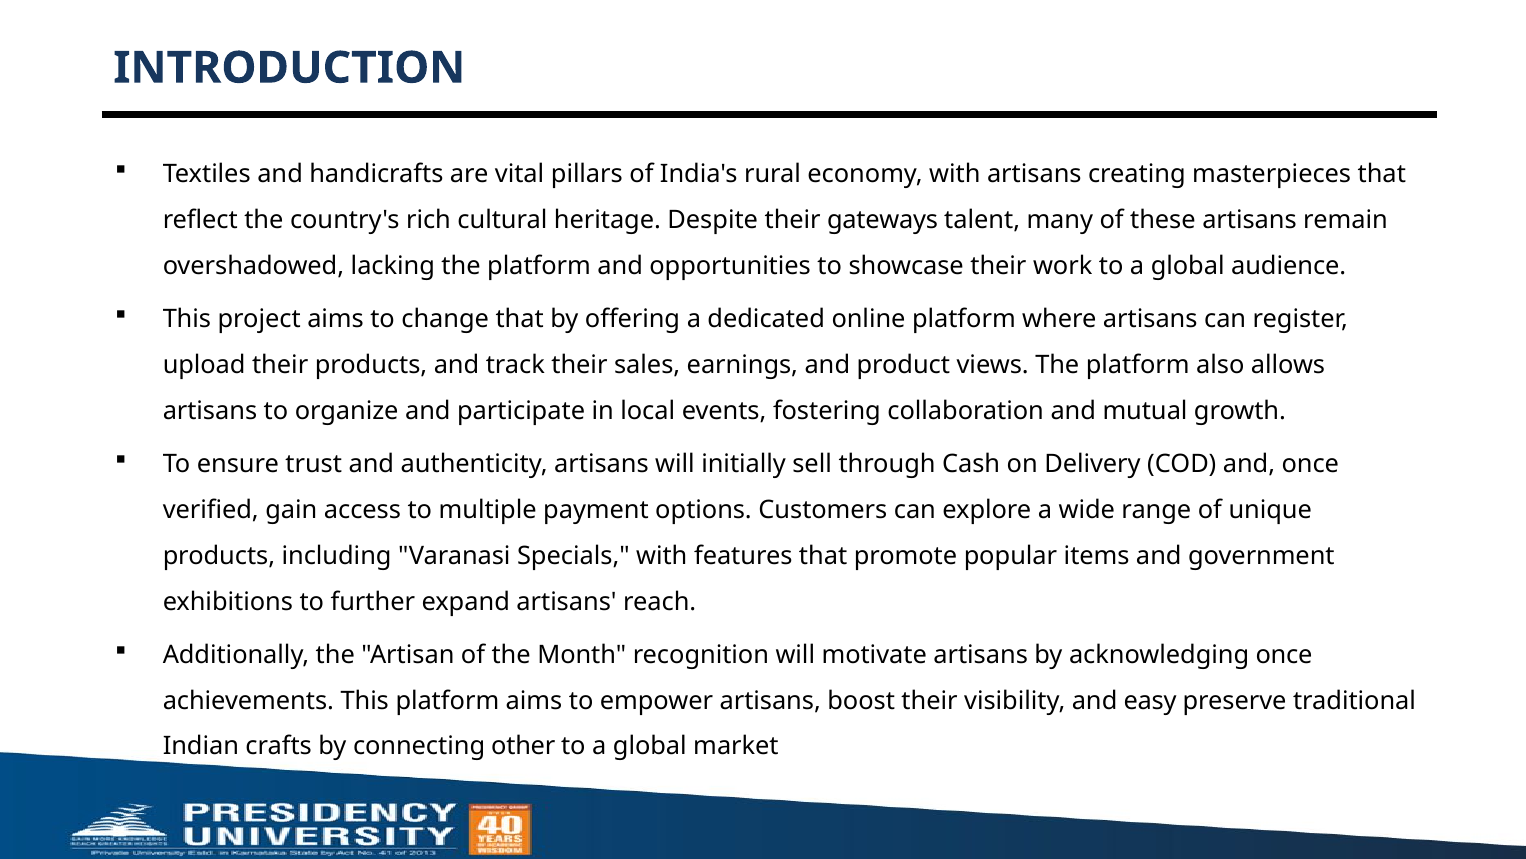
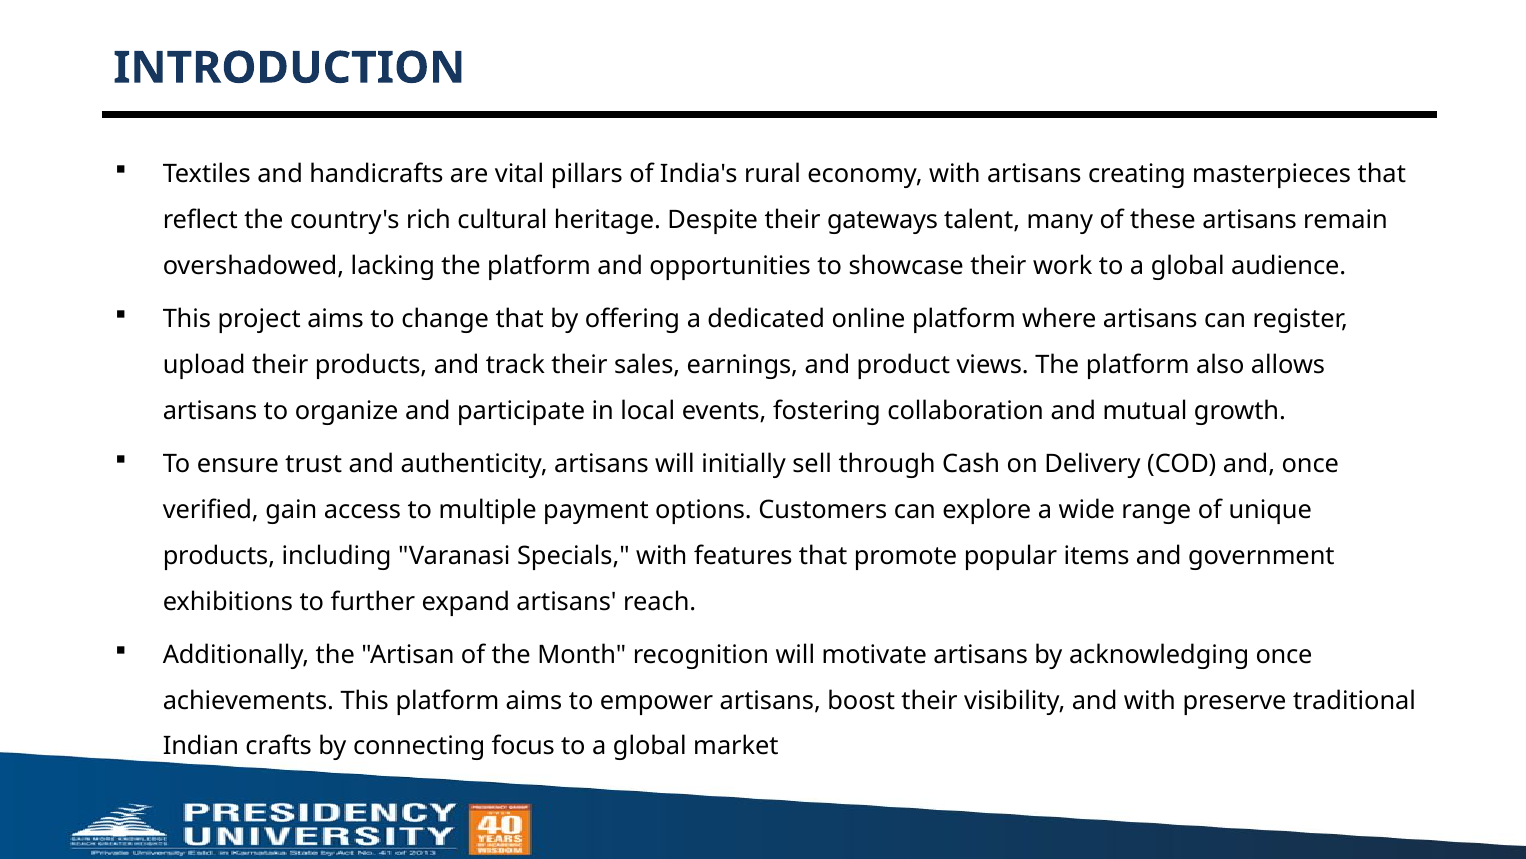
and easy: easy -> with
other: other -> focus
